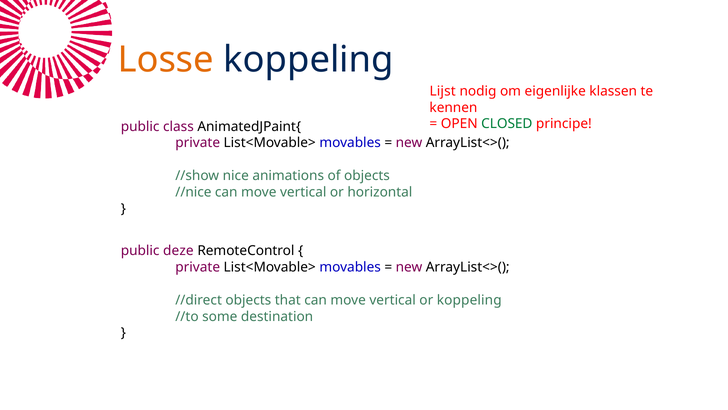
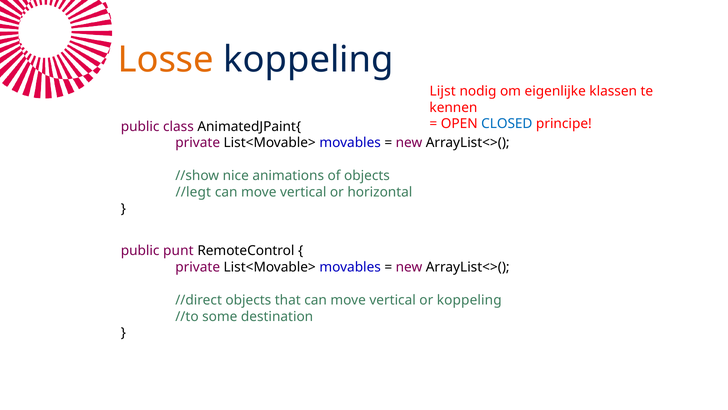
CLOSED colour: green -> blue
//nice: //nice -> //legt
deze: deze -> punt
